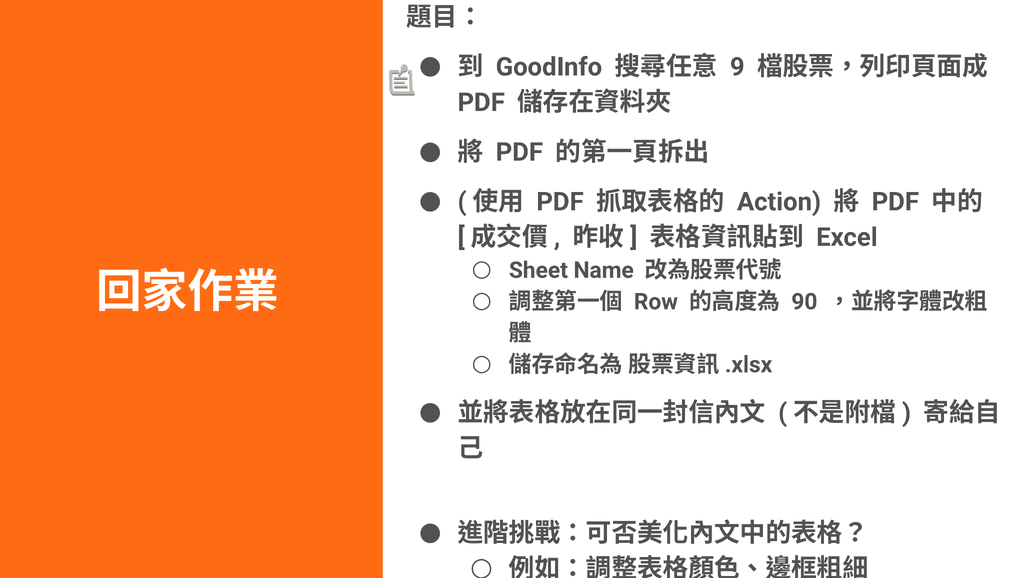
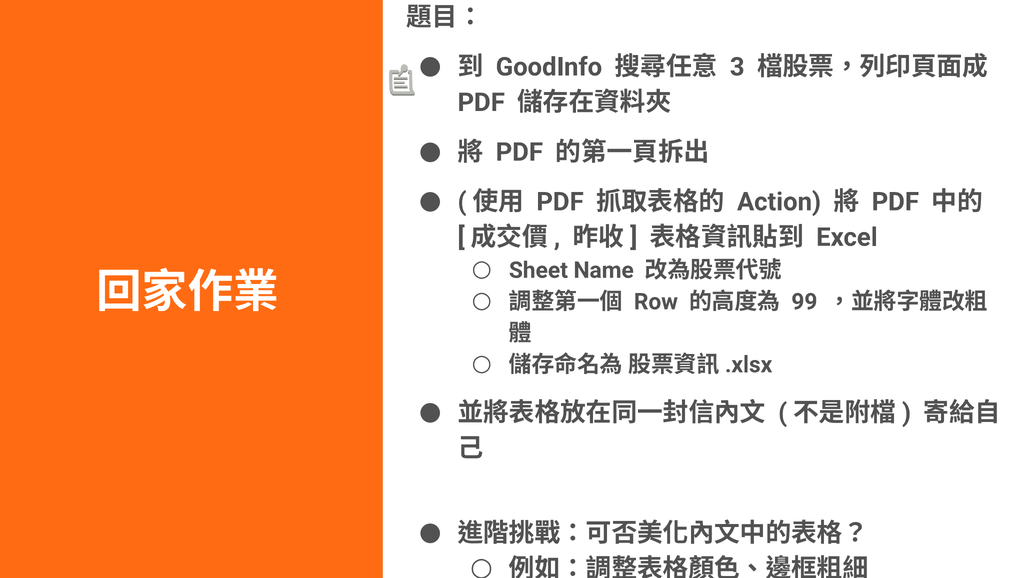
9: 9 -> 3
90: 90 -> 99
